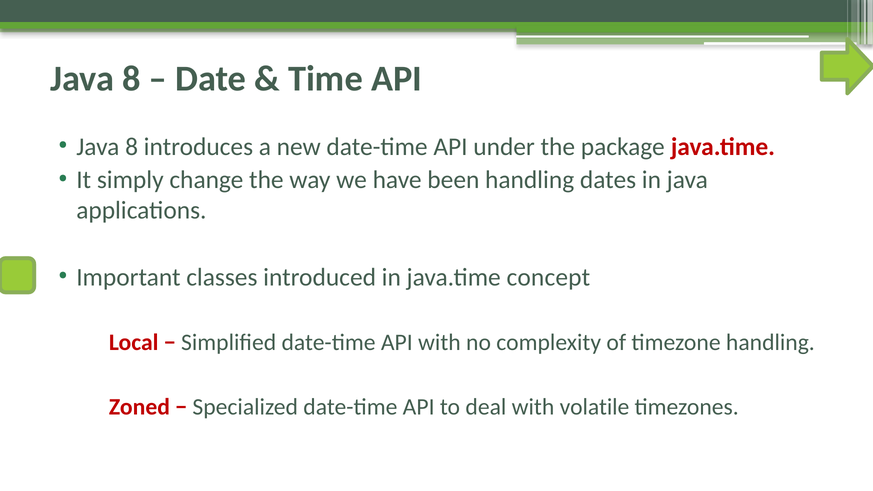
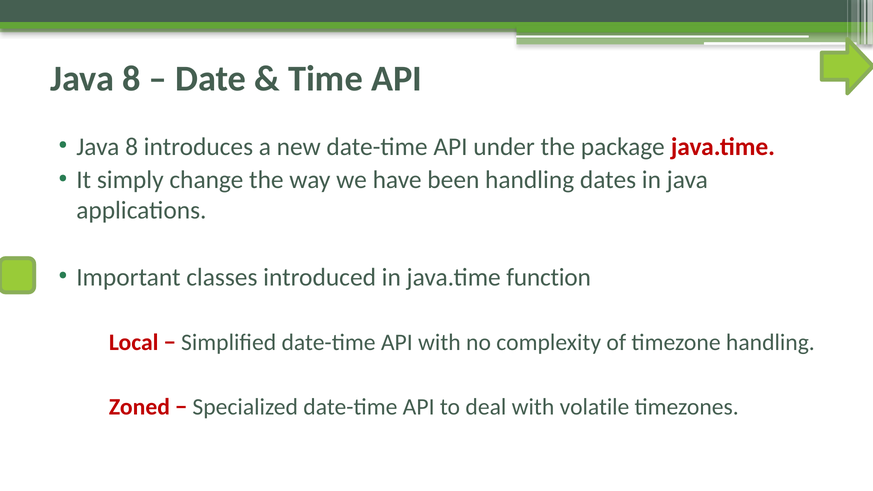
concept: concept -> function
